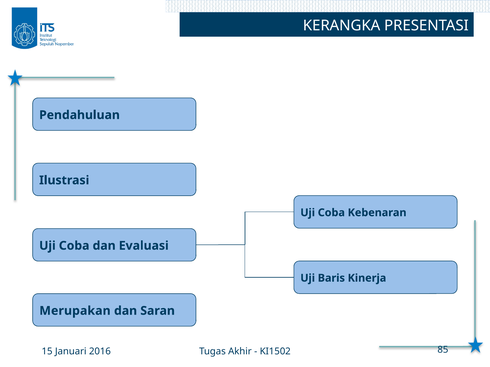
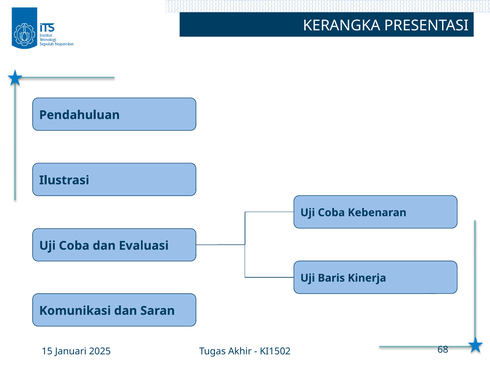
Merupakan: Merupakan -> Komunikasi
2016: 2016 -> 2025
85: 85 -> 68
